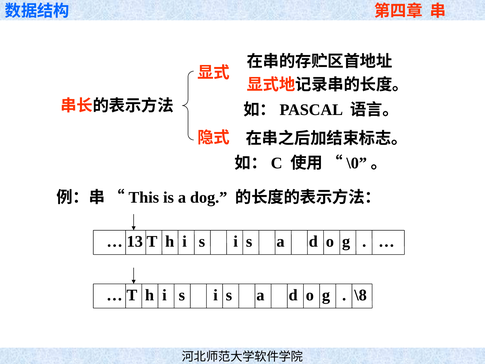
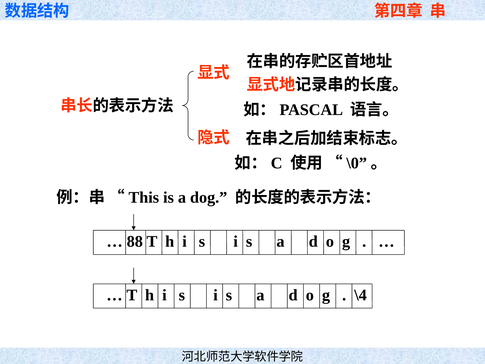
13: 13 -> 88
\8: \8 -> \4
